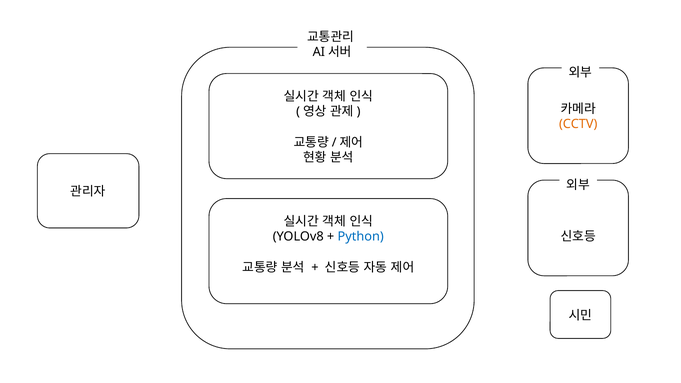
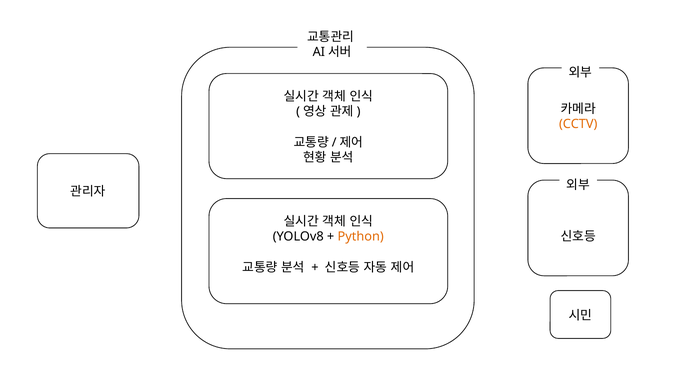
Python colour: blue -> orange
